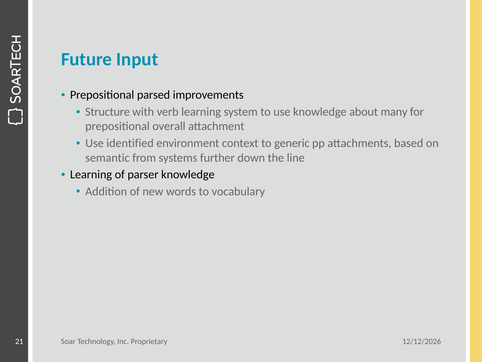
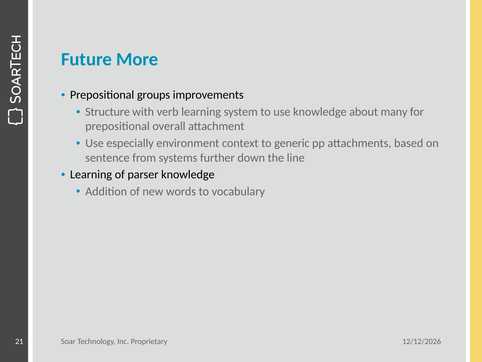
Input: Input -> More
parsed: parsed -> groups
identified: identified -> especially
semantic: semantic -> sentence
